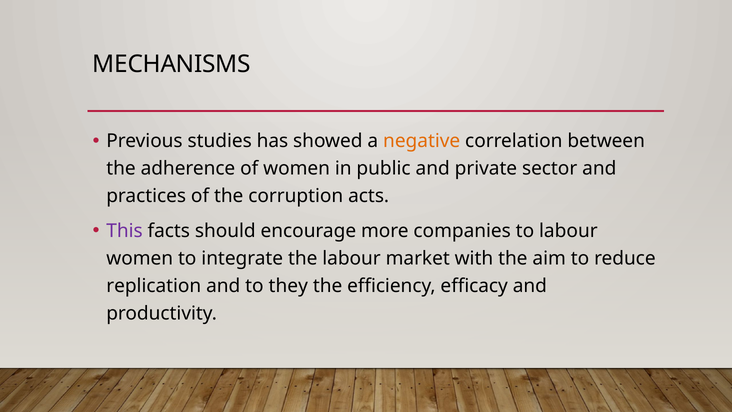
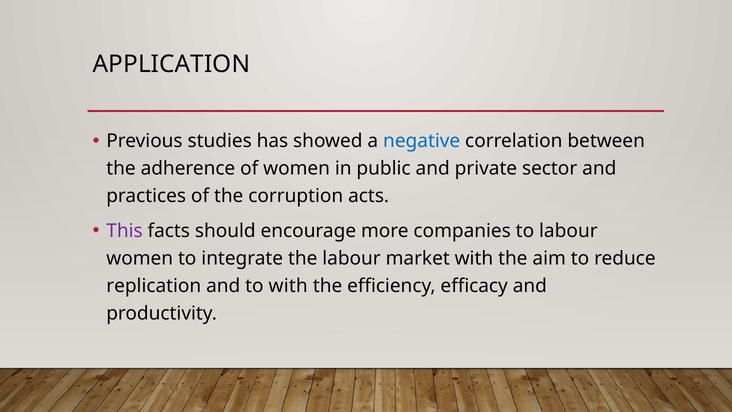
MECHANISMS: MECHANISMS -> APPLICATION
negative colour: orange -> blue
to they: they -> with
